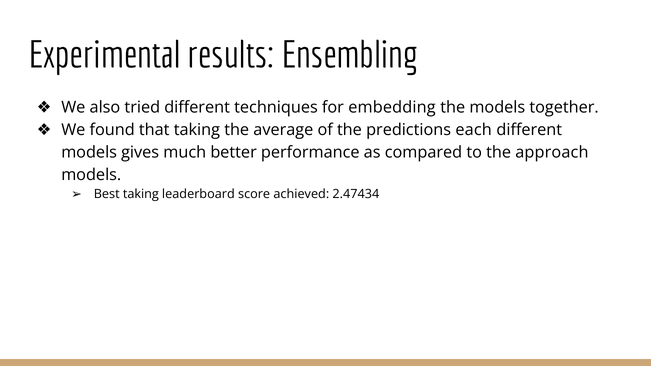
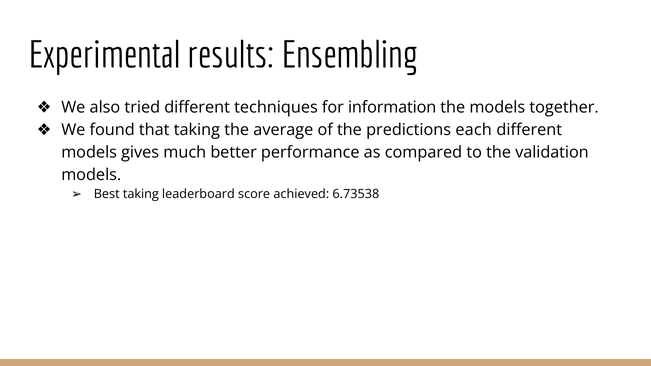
embedding: embedding -> information
approach: approach -> validation
2.47434: 2.47434 -> 6.73538
